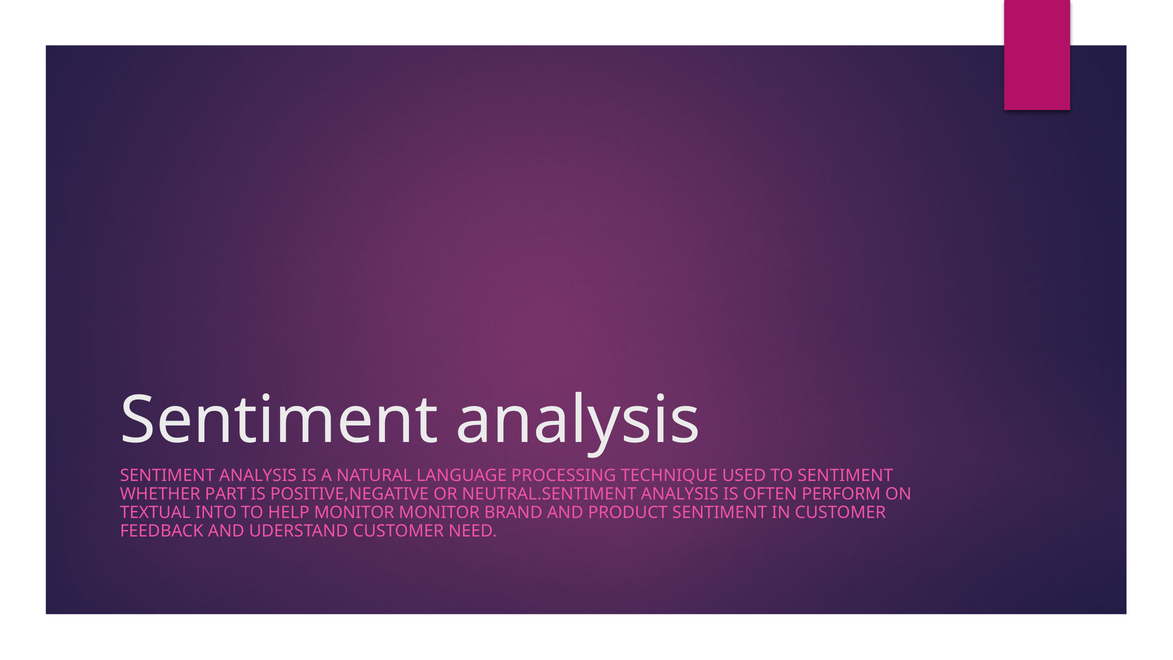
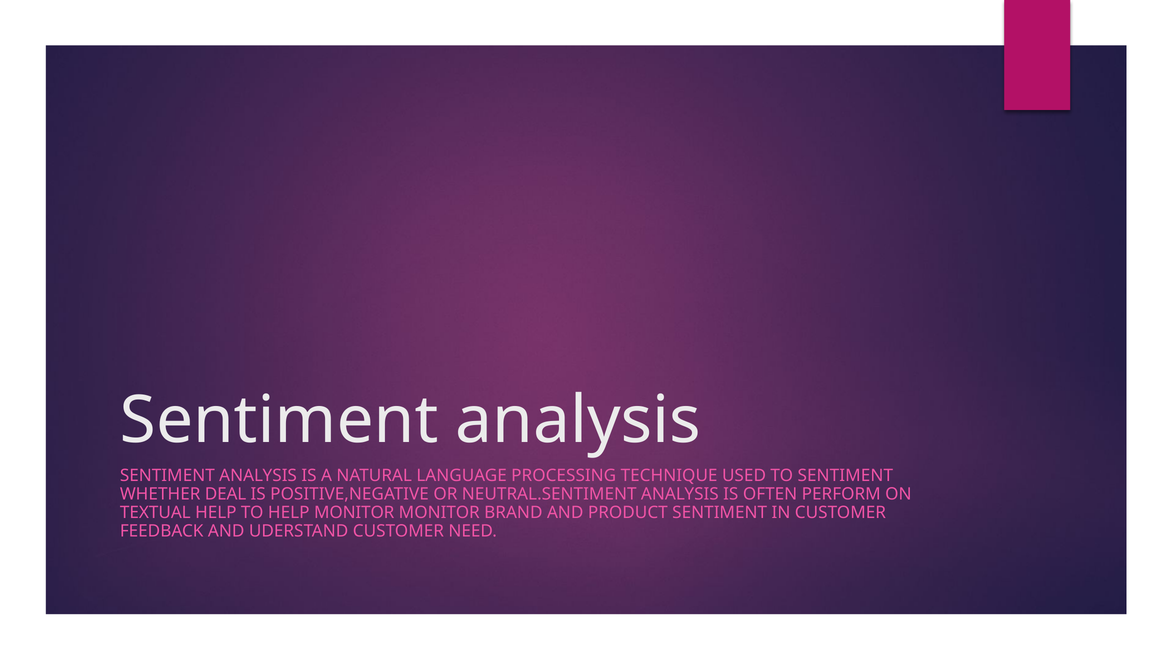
PART: PART -> DEAL
TEXTUAL INTO: INTO -> HELP
